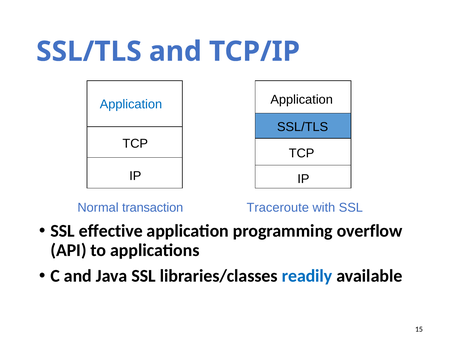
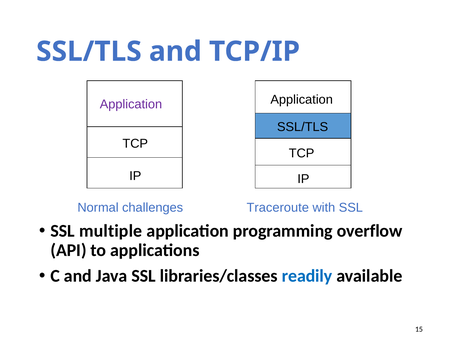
Application at (131, 104) colour: blue -> purple
transaction: transaction -> challenges
effective: effective -> multiple
